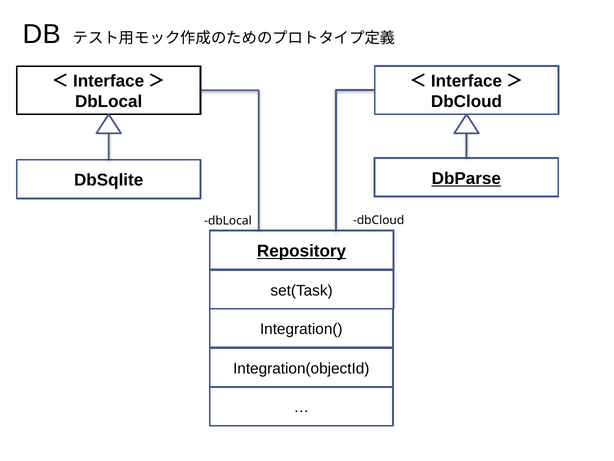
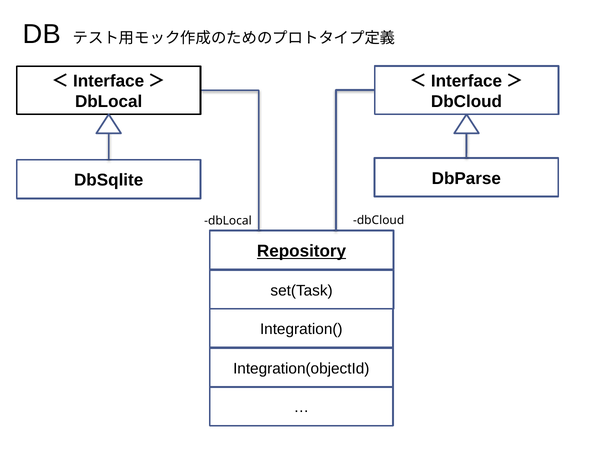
DbParse underline: present -> none
